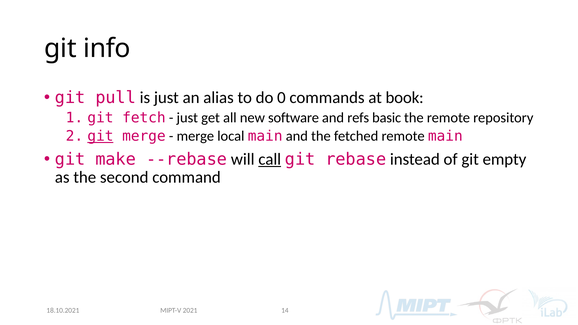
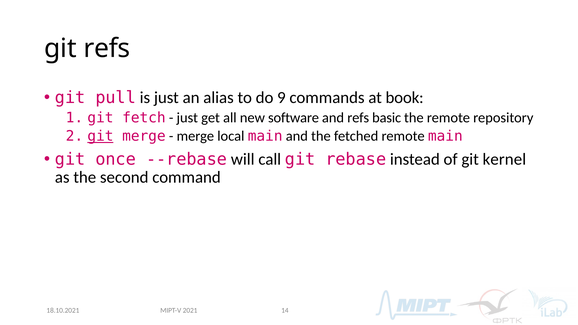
git info: info -> refs
0: 0 -> 9
make: make -> once
call underline: present -> none
empty: empty -> kernel
